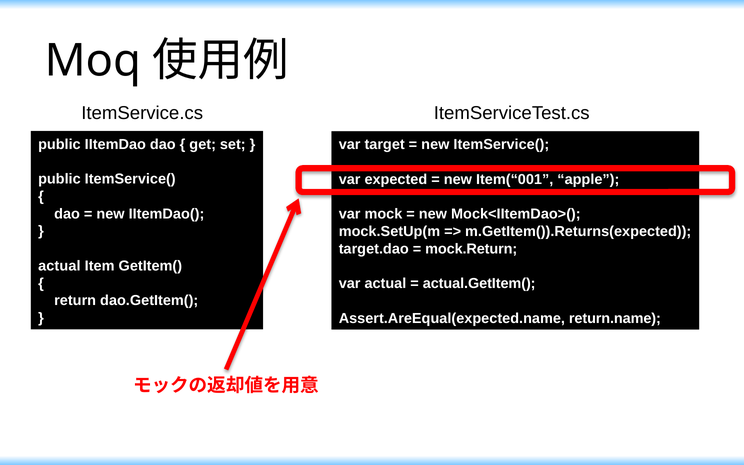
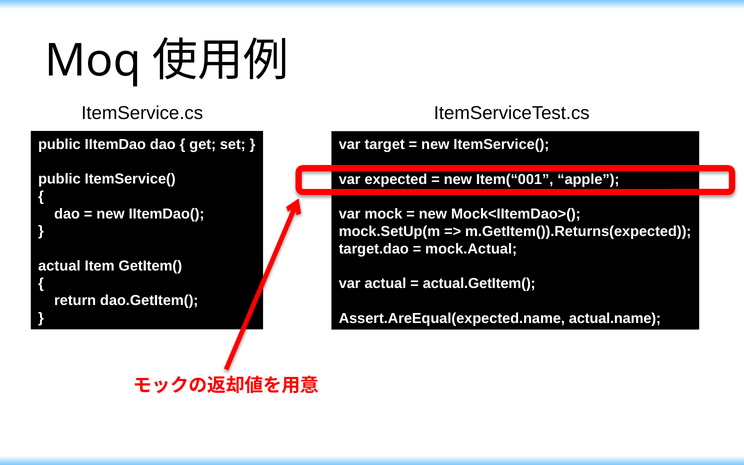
mock.Return: mock.Return -> mock.Actual
return.name: return.name -> actual.name
